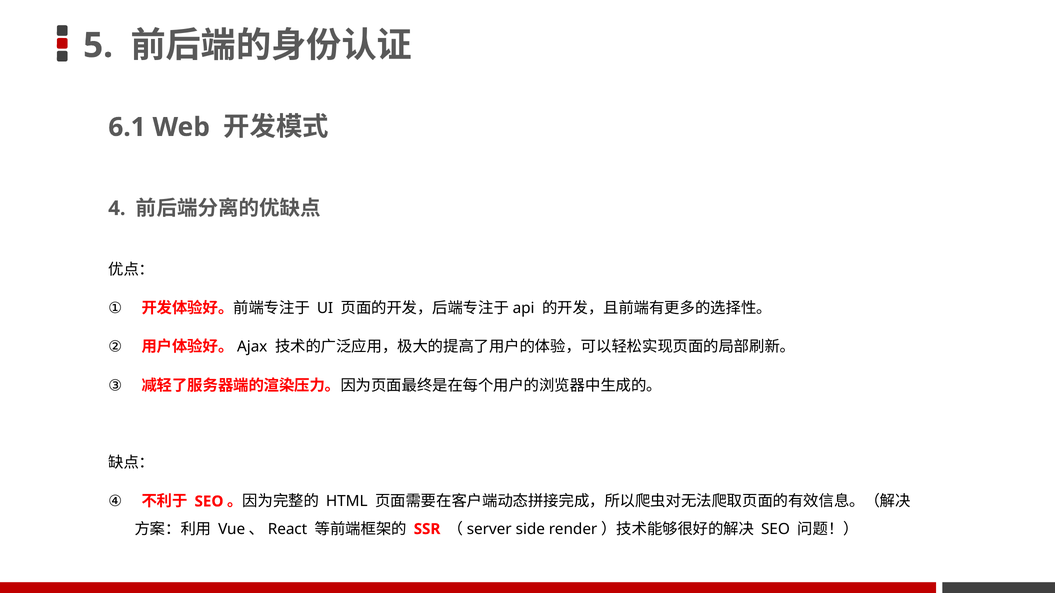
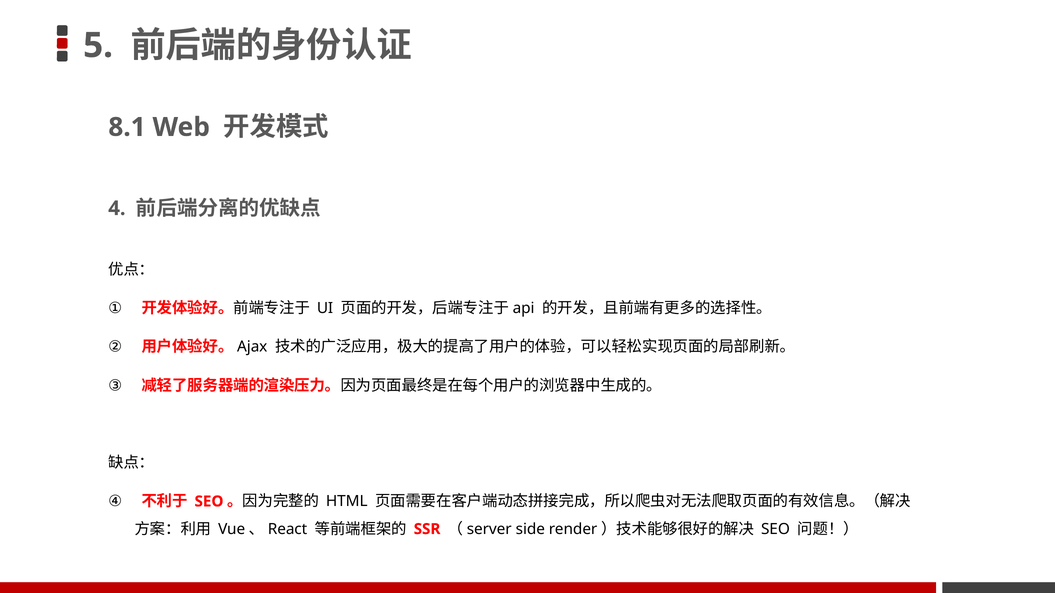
6.1: 6.1 -> 8.1
